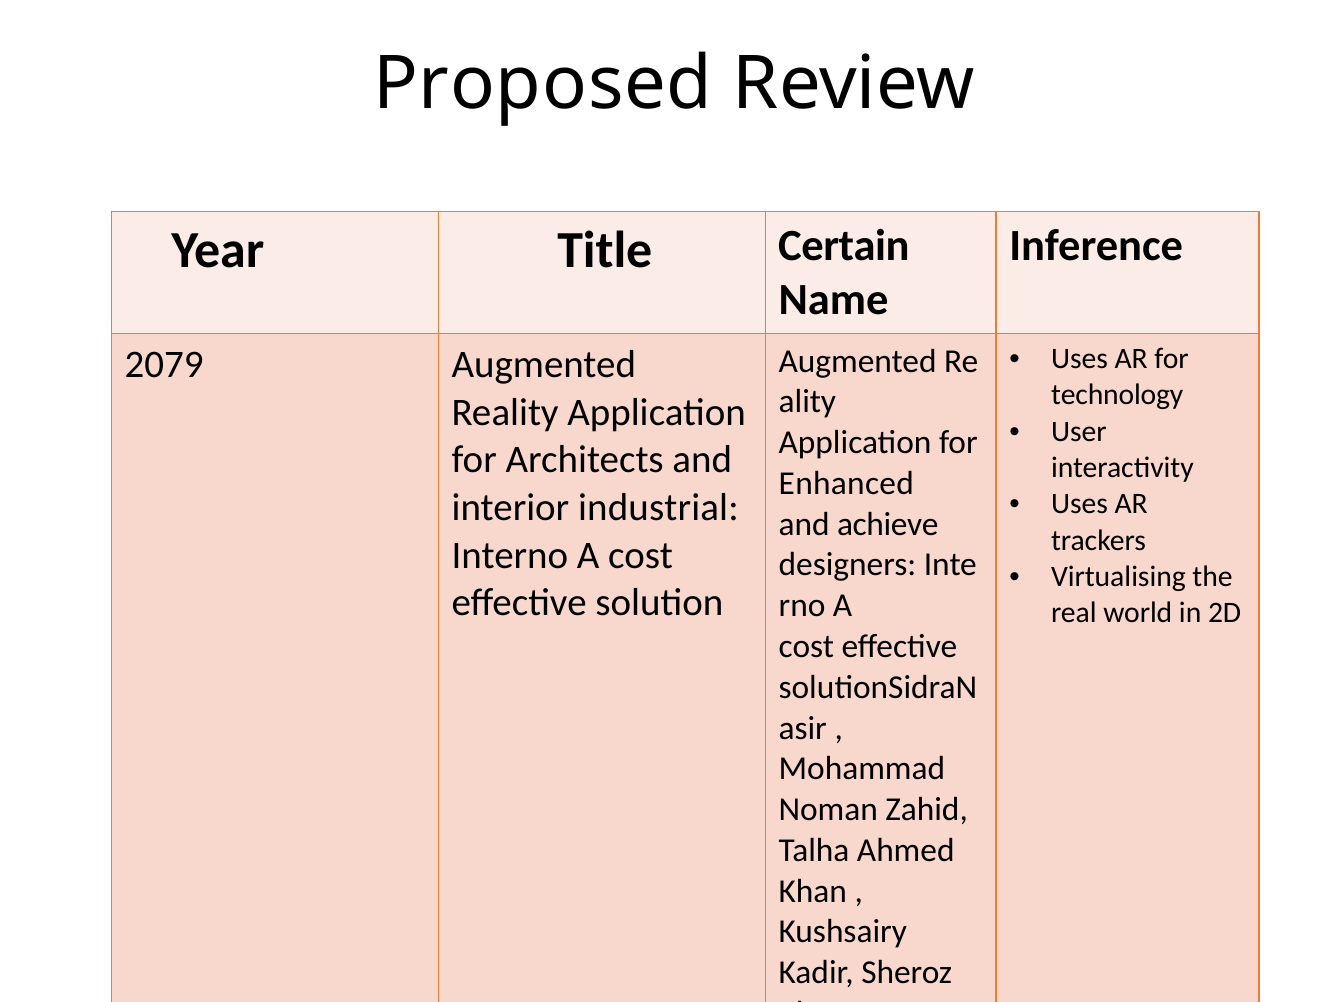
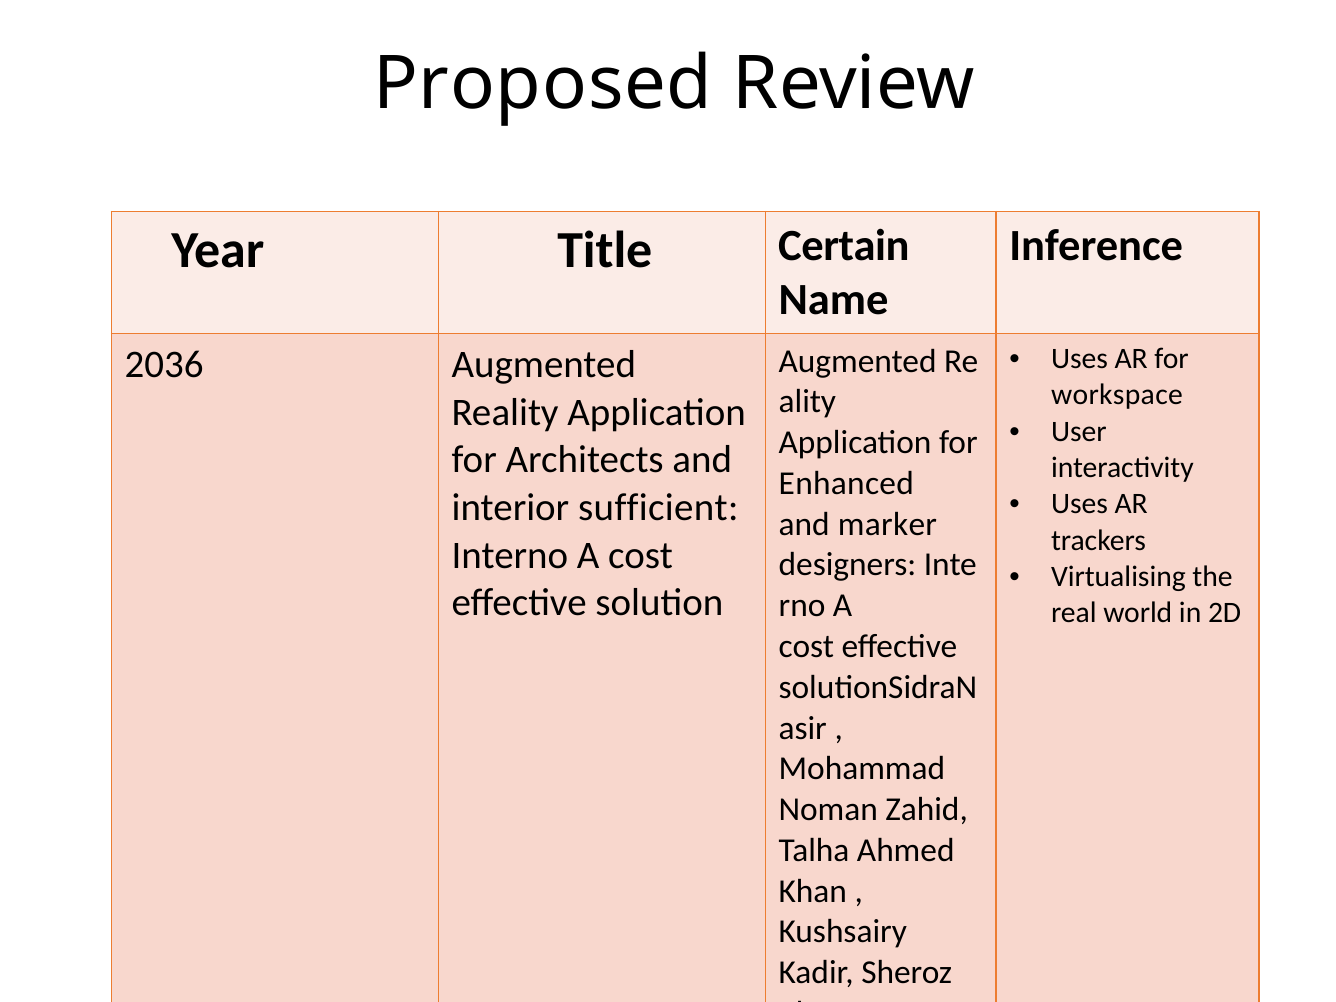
2079: 2079 -> 2036
technology: technology -> workspace
industrial: industrial -> sufficient
achieve: achieve -> marker
